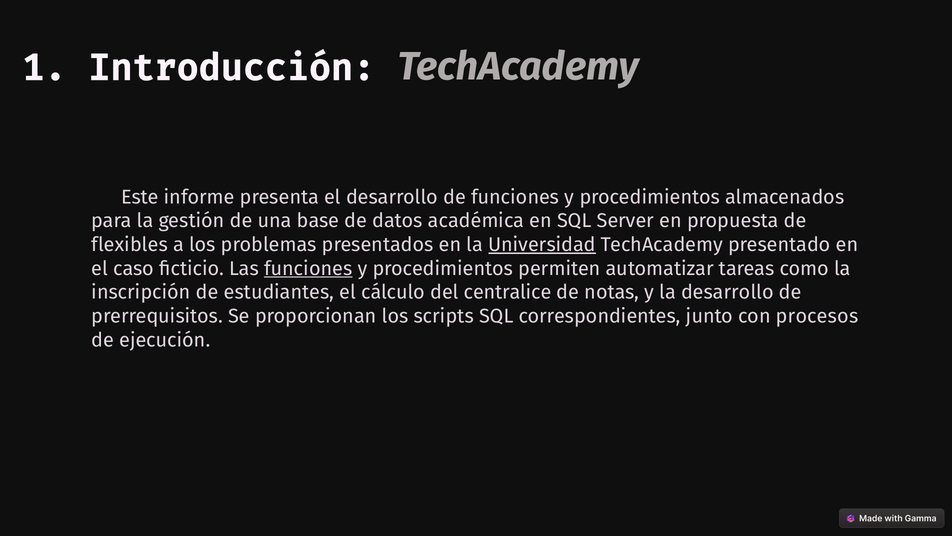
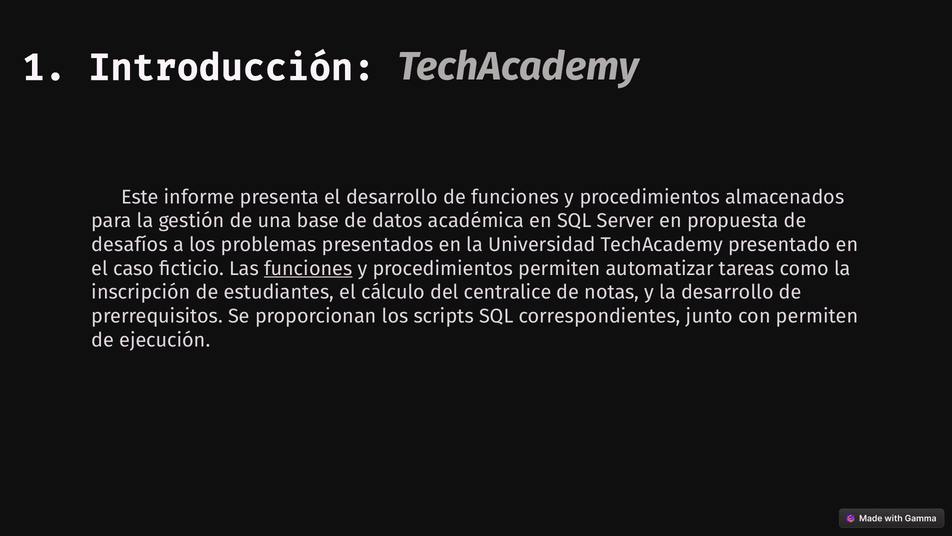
flexibles: flexibles -> desafíos
Universidad underline: present -> none
con procesos: procesos -> permiten
